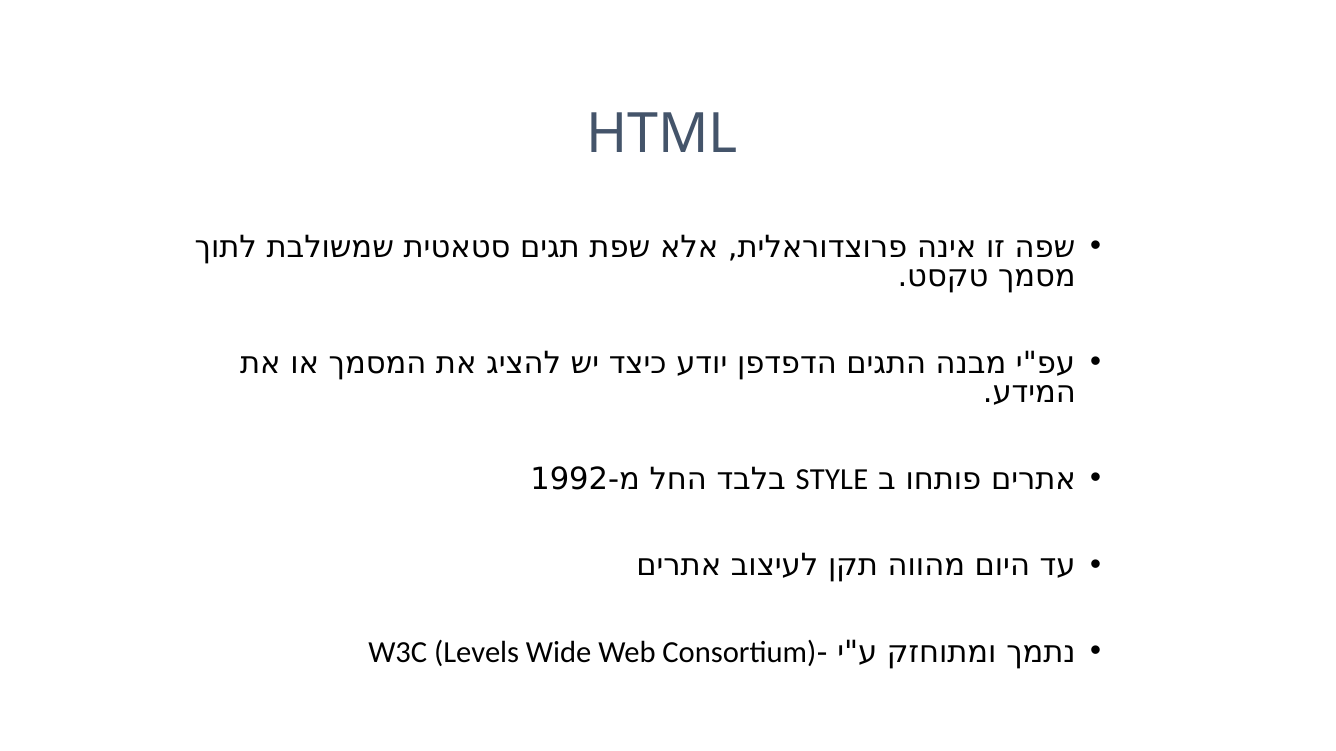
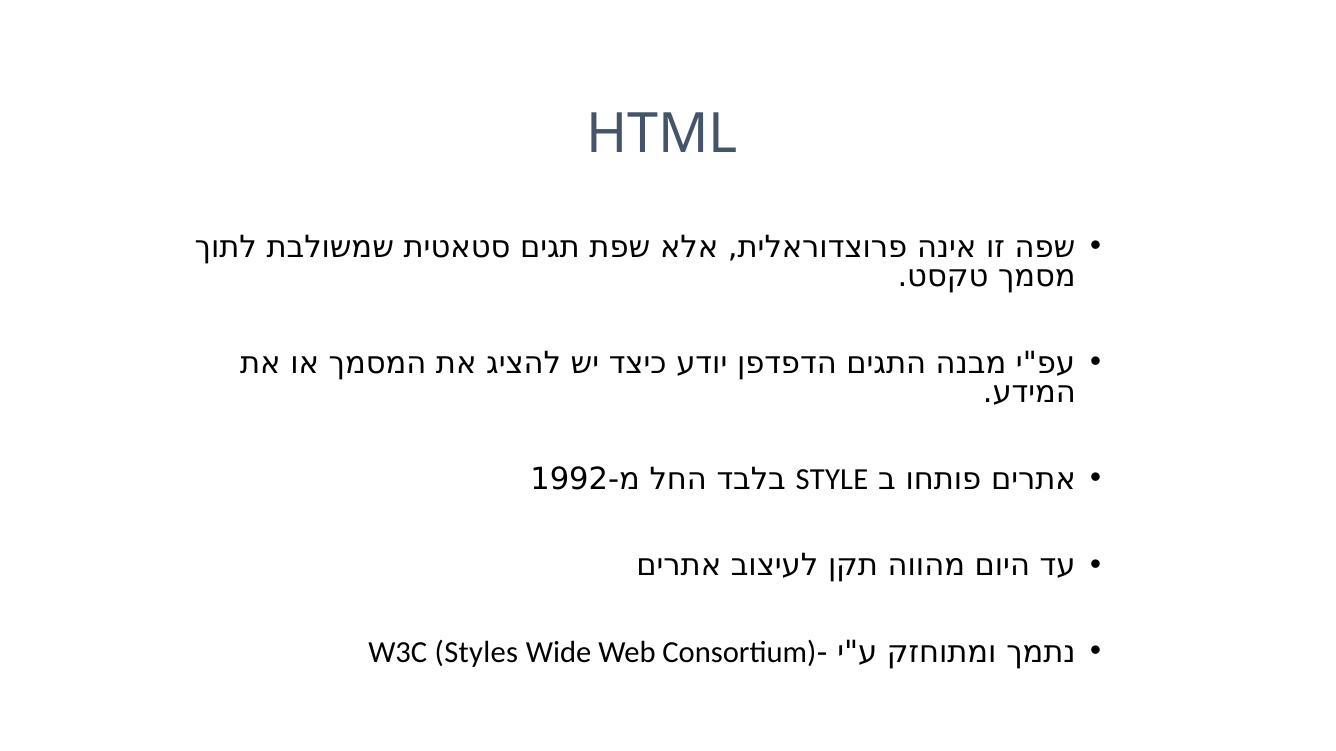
Levels: Levels -> Styles
